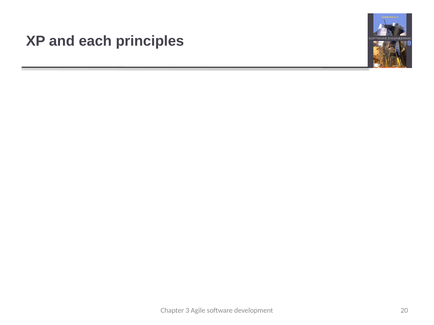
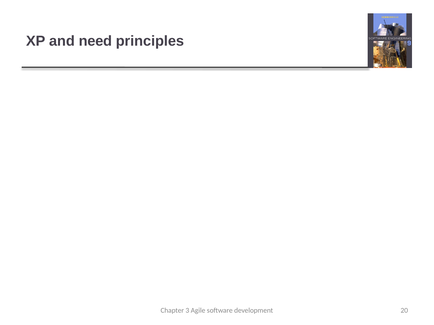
each: each -> need
